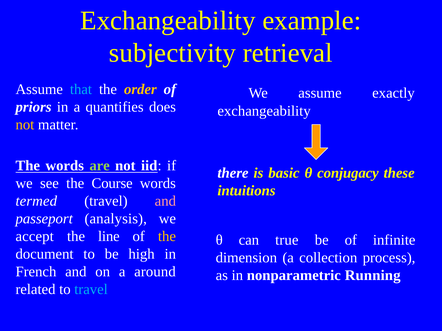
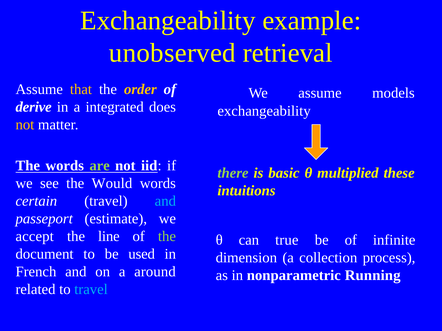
subjectivity: subjectivity -> unobserved
that colour: light blue -> yellow
exactly: exactly -> models
priors: priors -> derive
quantifies: quantifies -> integrated
there colour: white -> light green
conjugacy: conjugacy -> multiplied
Course: Course -> Would
termed: termed -> certain
and at (165, 201) colour: pink -> light blue
analysis: analysis -> estimate
the at (167, 237) colour: yellow -> light green
high: high -> used
